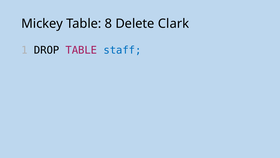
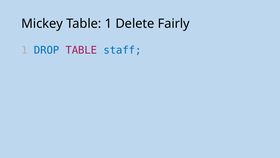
Table 8: 8 -> 1
Clark: Clark -> Fairly
DROP colour: black -> blue
